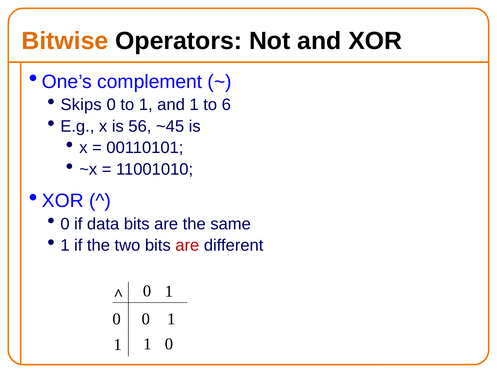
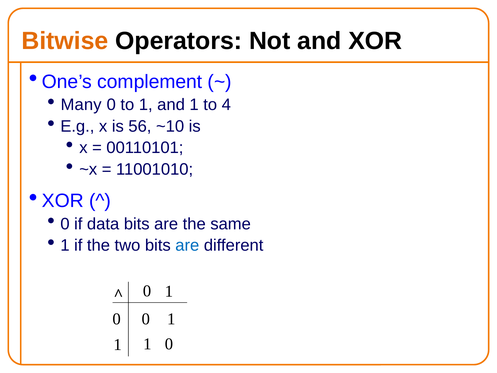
Skips: Skips -> Many
6: 6 -> 4
~45: ~45 -> ~10
are at (187, 245) colour: red -> blue
